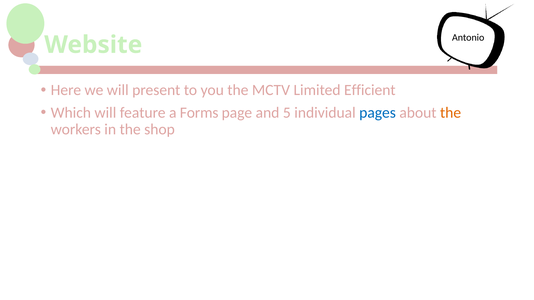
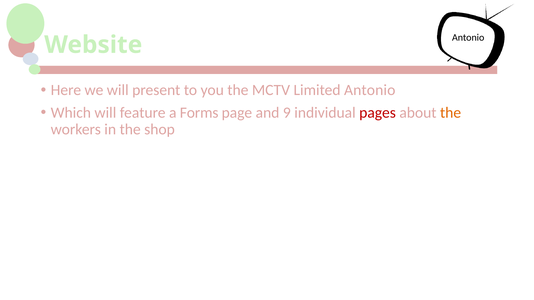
Limited Efficient: Efficient -> Antonio
5: 5 -> 9
pages colour: blue -> red
